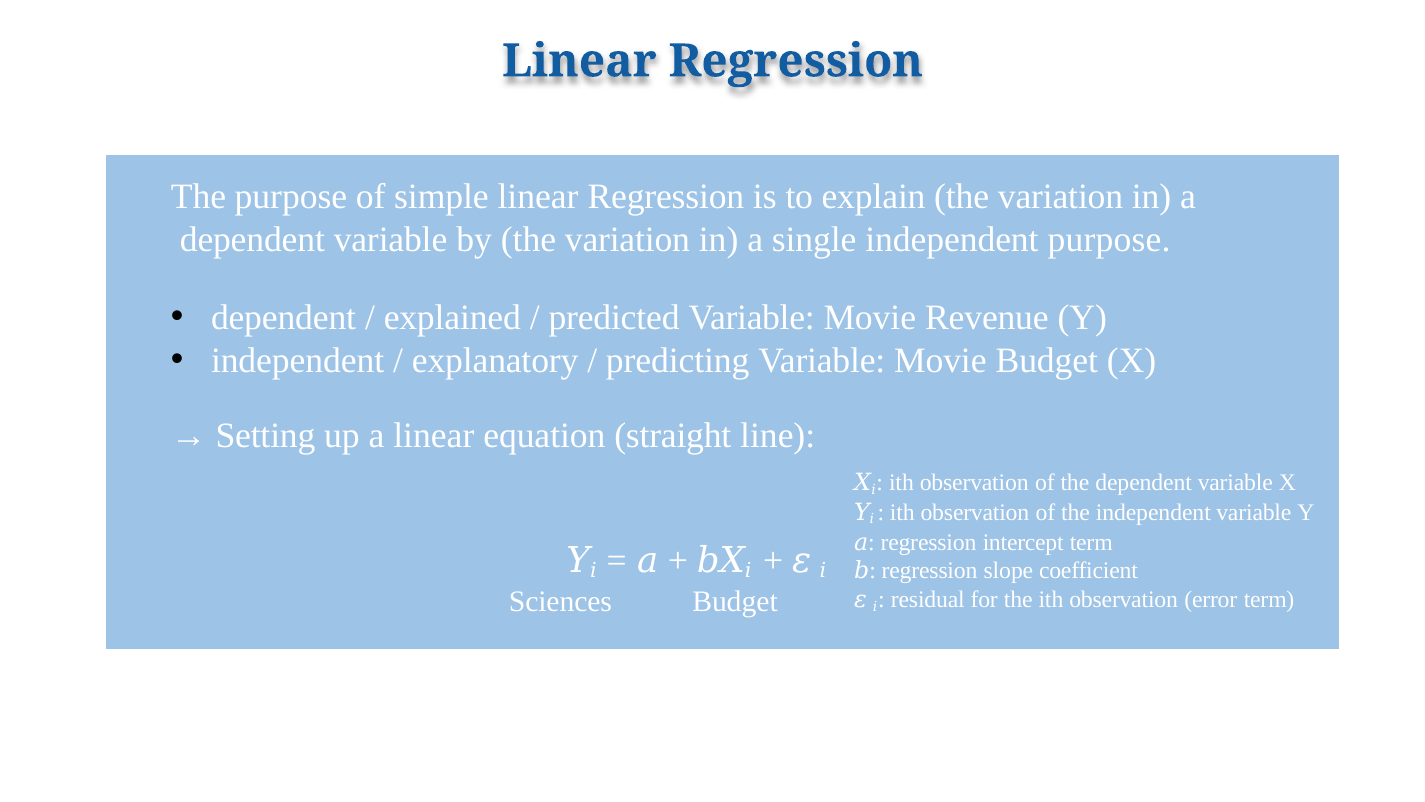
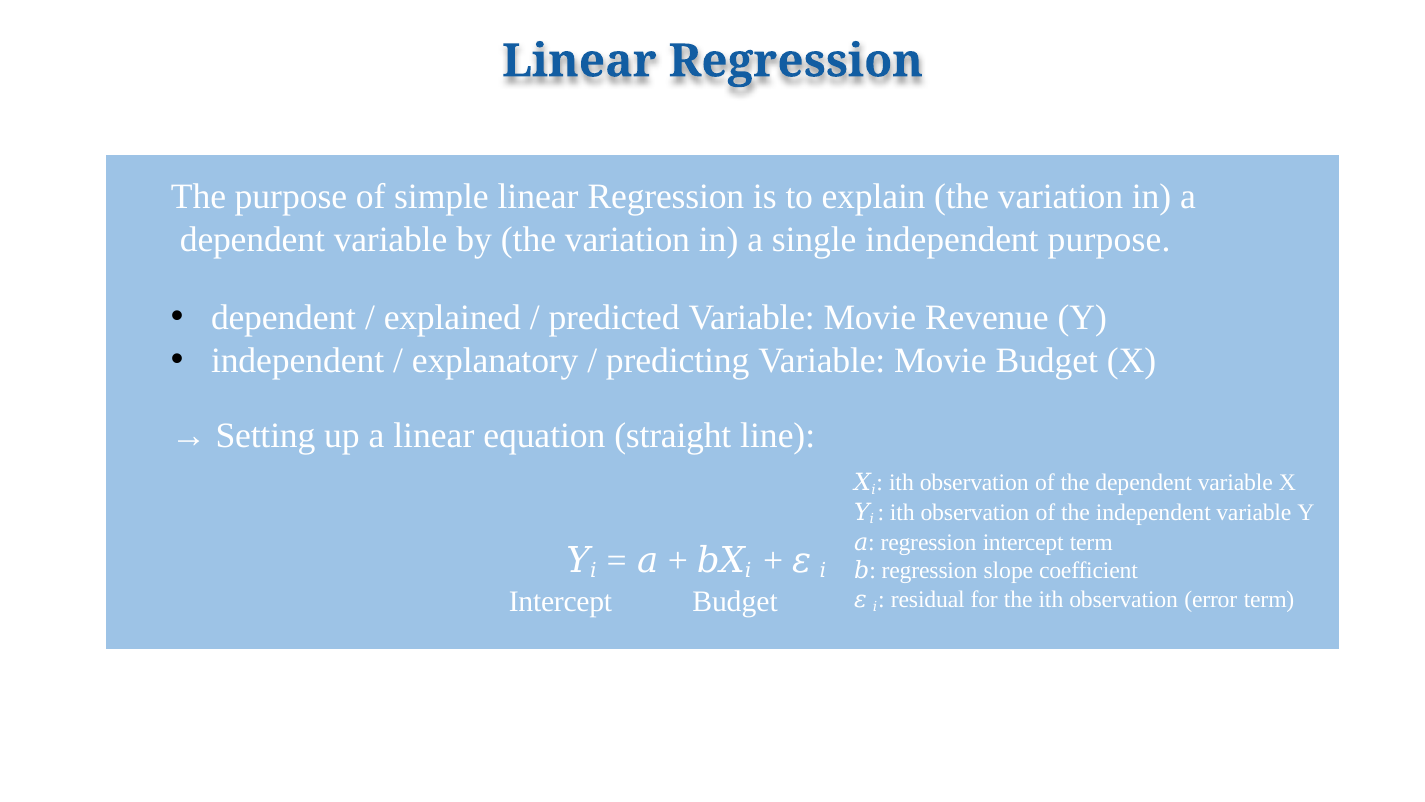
Sciences at (560, 602): Sciences -> Intercept
